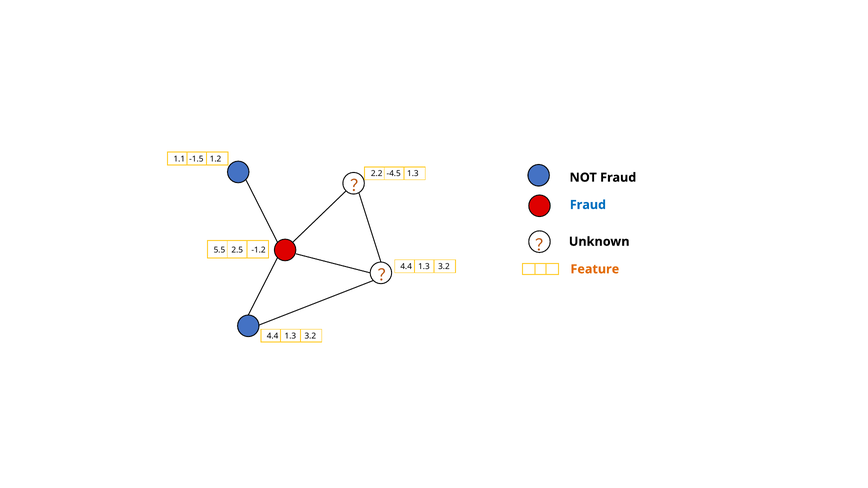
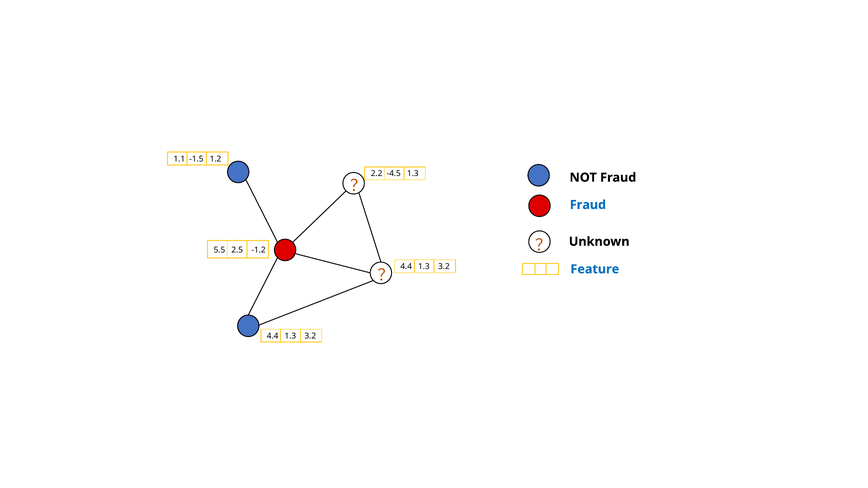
Feature colour: orange -> blue
